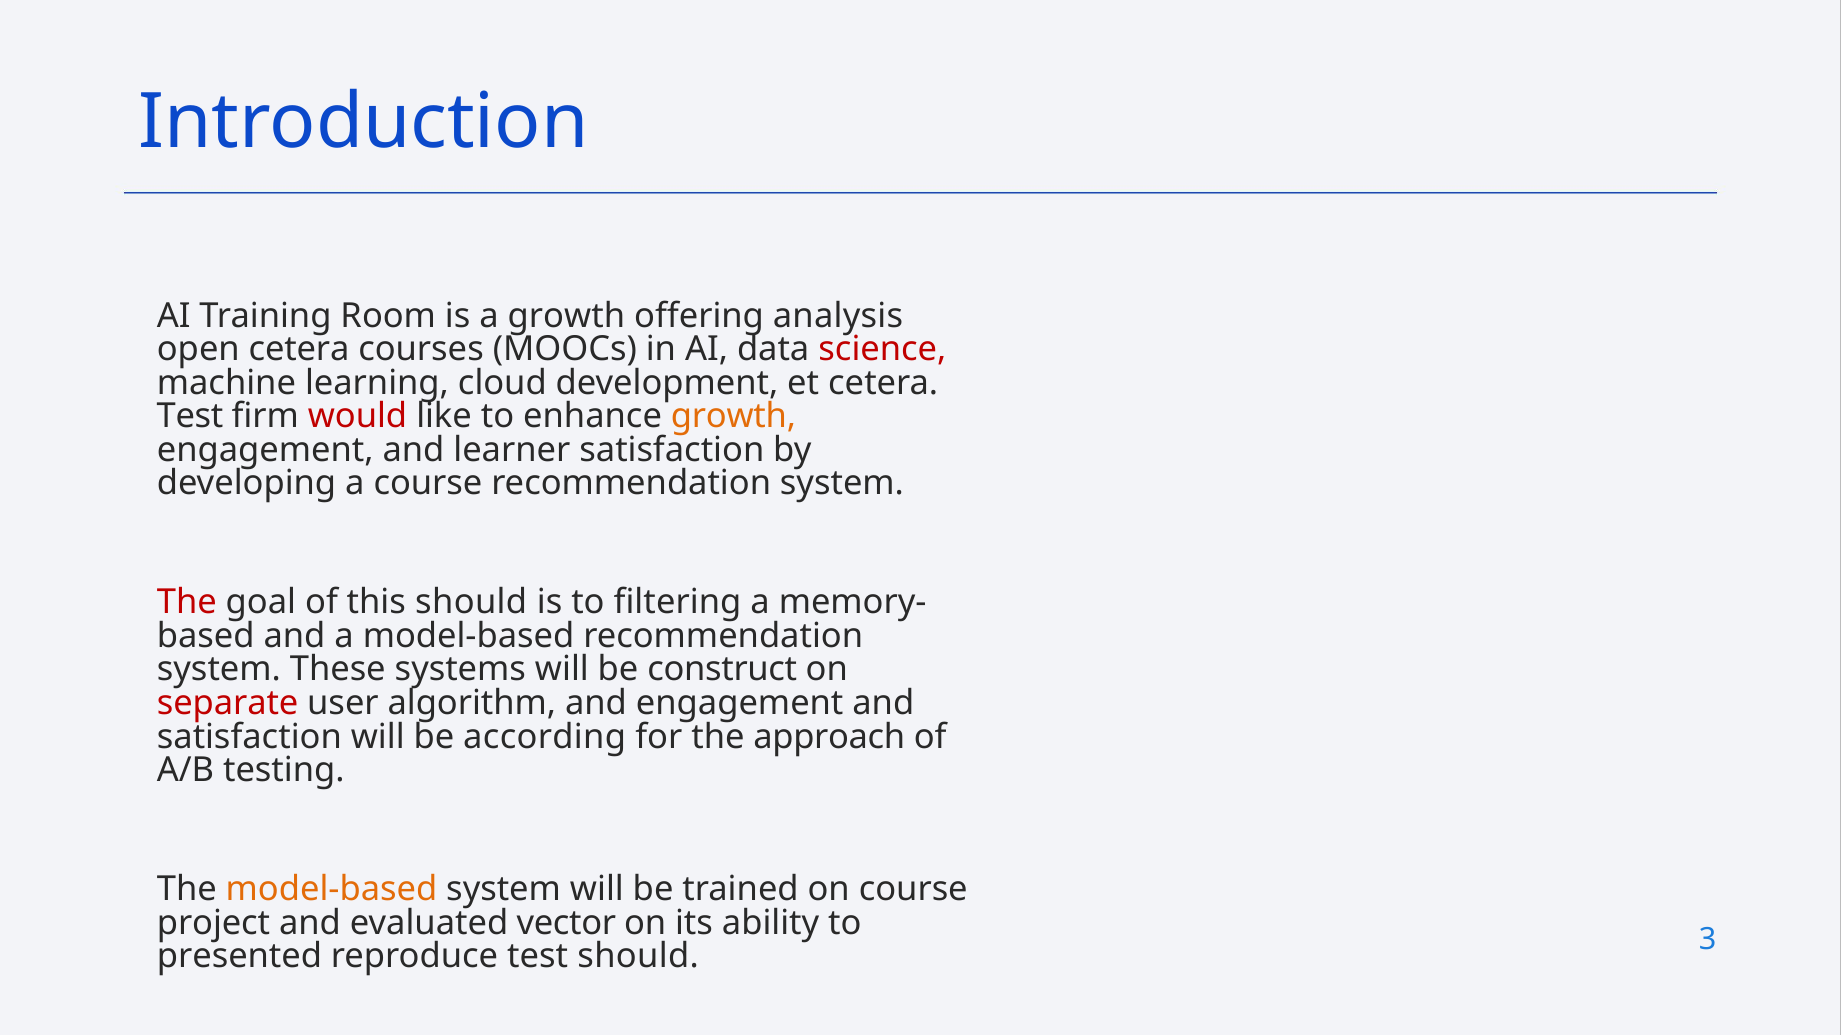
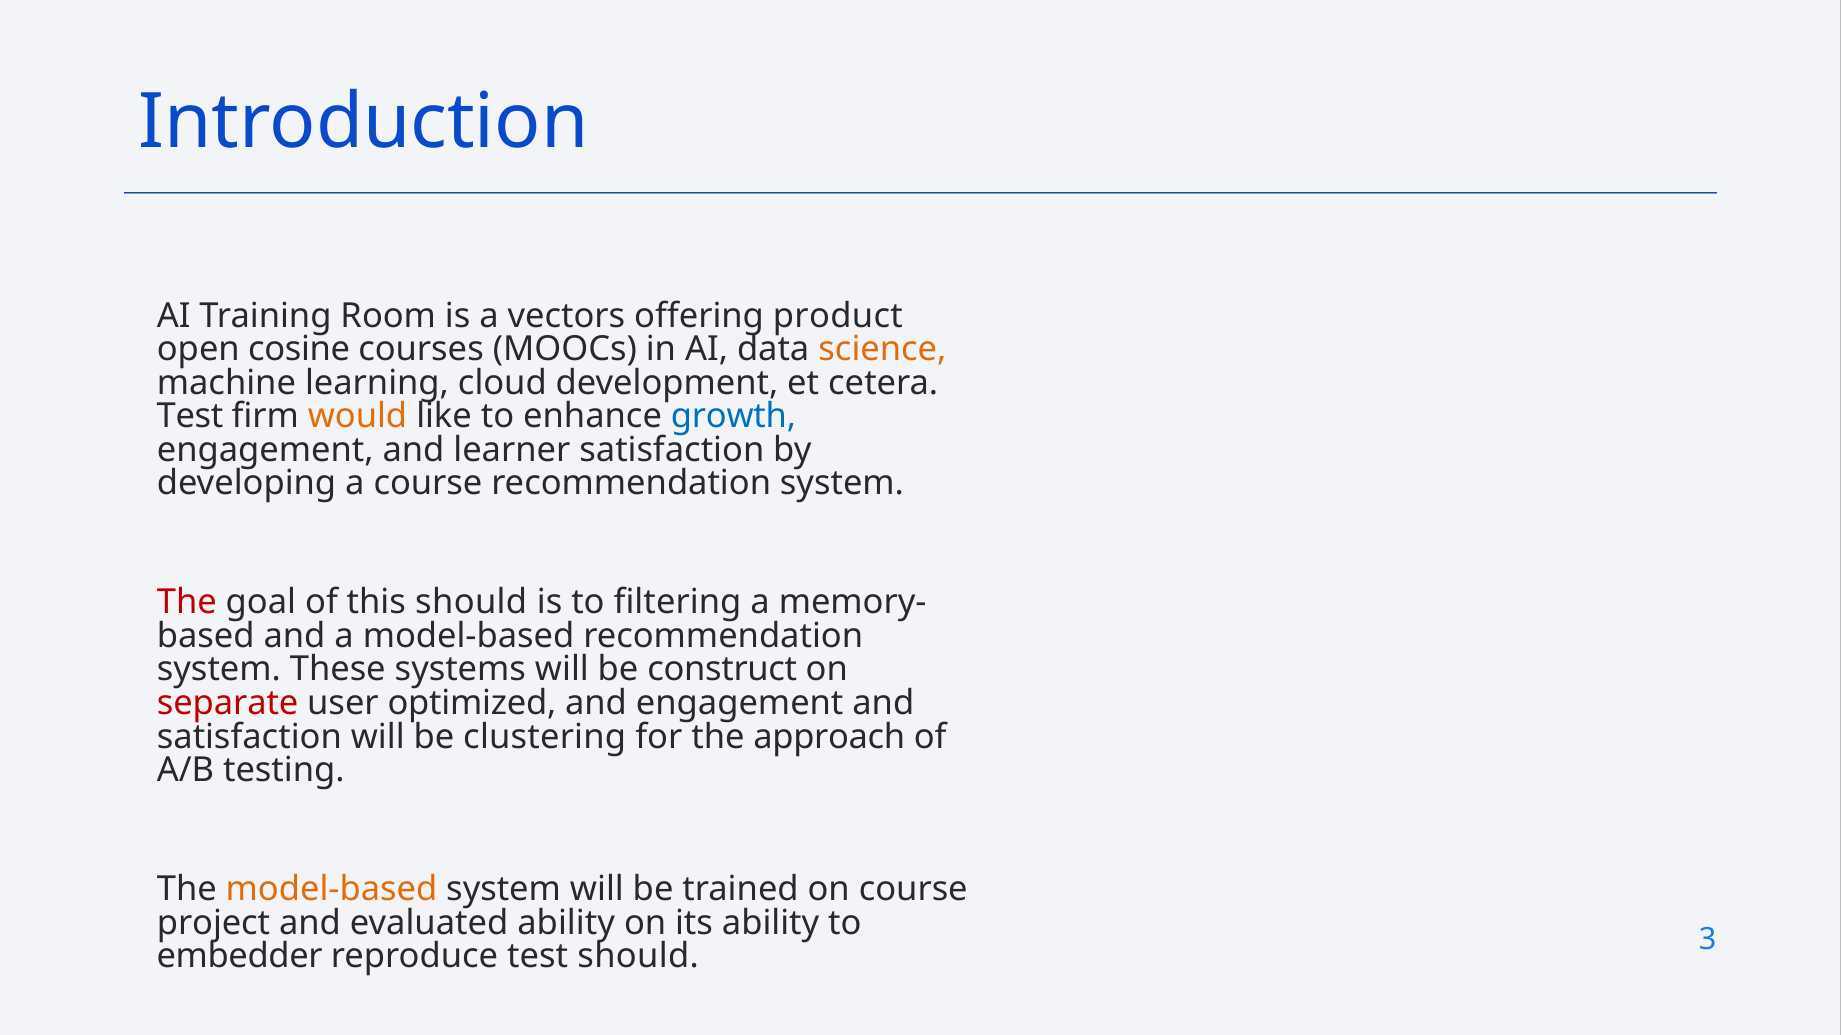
a growth: growth -> vectors
analysis: analysis -> product
open cetera: cetera -> cosine
science colour: red -> orange
would colour: red -> orange
growth at (733, 417) colour: orange -> blue
algorithm: algorithm -> optimized
according: according -> clustering
evaluated vector: vector -> ability
presented: presented -> embedder
